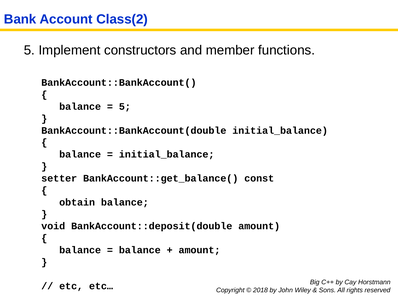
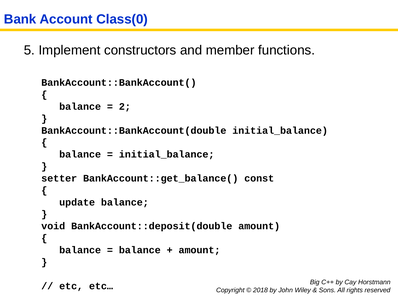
Class(2: Class(2 -> Class(0
5 at (125, 106): 5 -> 2
obtain: obtain -> update
